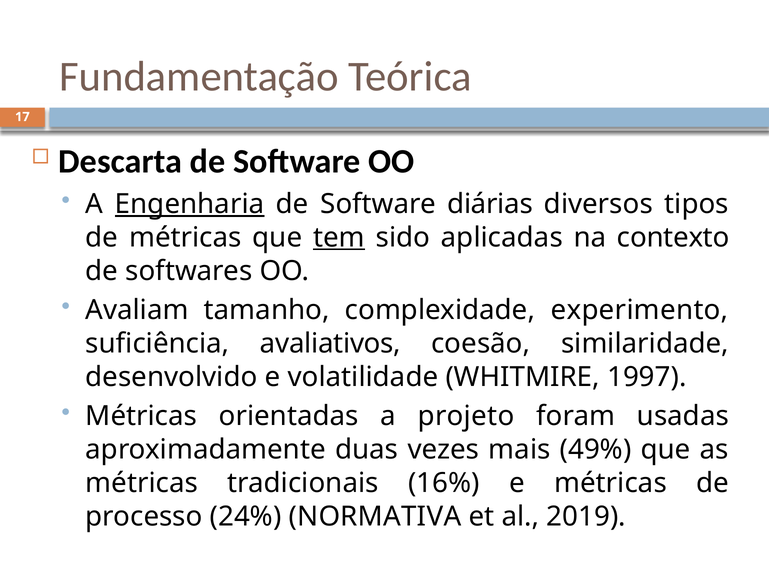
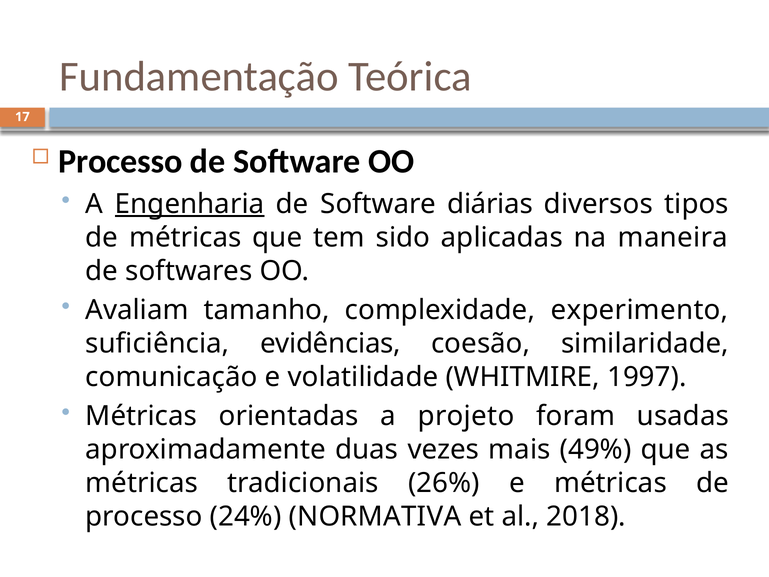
Descarta at (120, 161): Descarta -> Processo
tem underline: present -> none
contexto: contexto -> maneira
avaliativos: avaliativos -> evidências
desenvolvido: desenvolvido -> comunicação
16%: 16% -> 26%
2019: 2019 -> 2018
